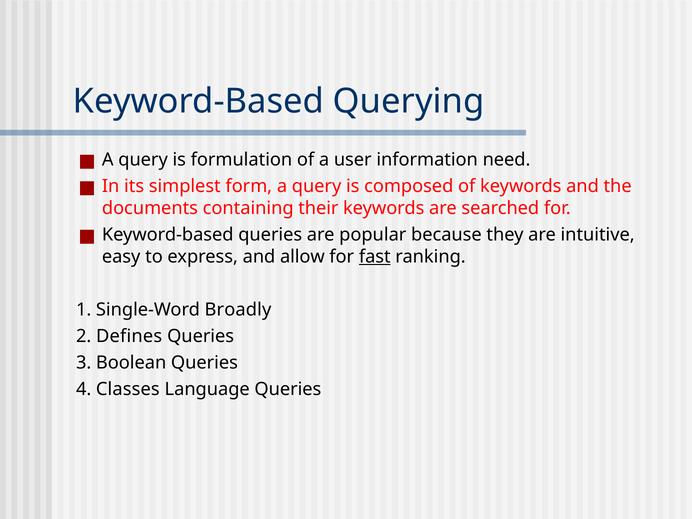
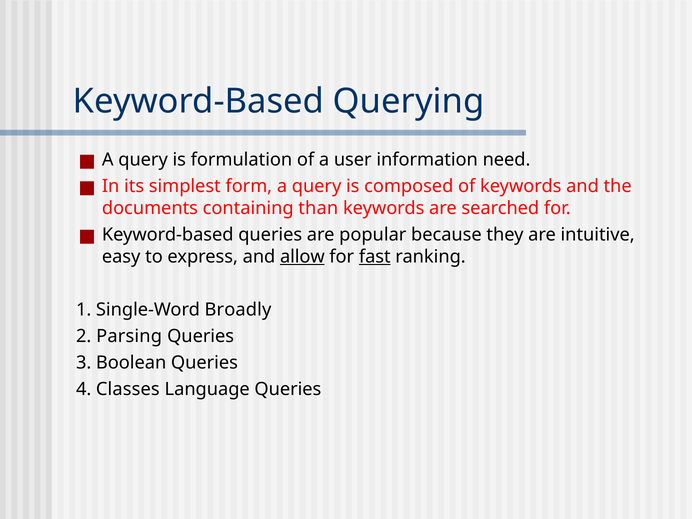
their: their -> than
allow underline: none -> present
Defines: Defines -> Parsing
